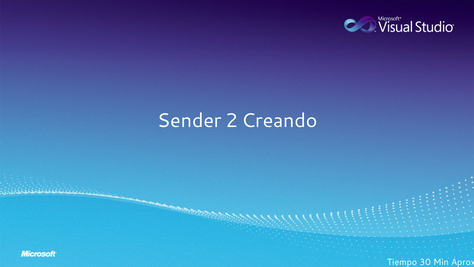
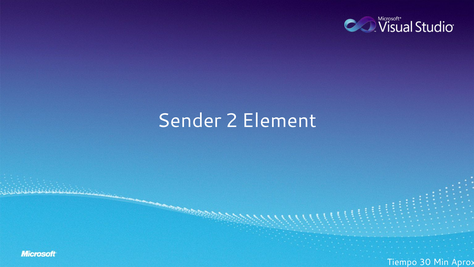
Creando: Creando -> Element
